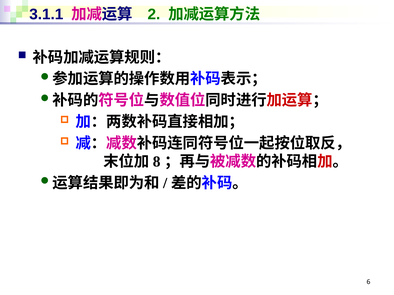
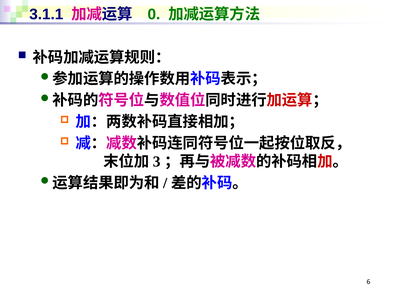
2: 2 -> 0
8: 8 -> 3
